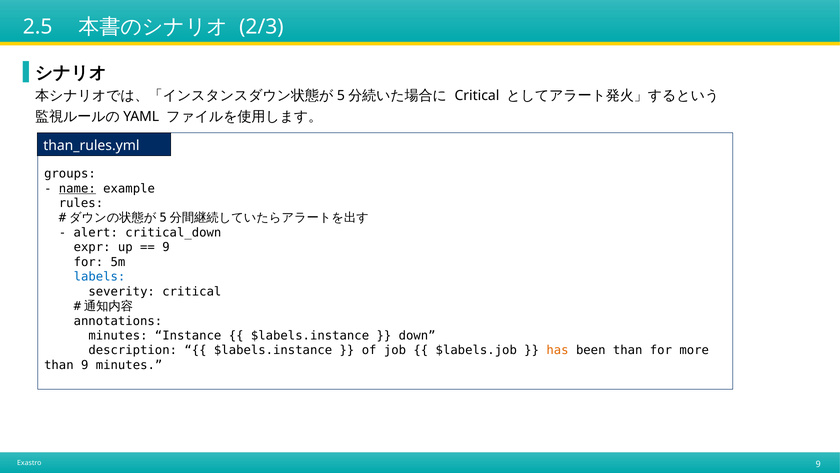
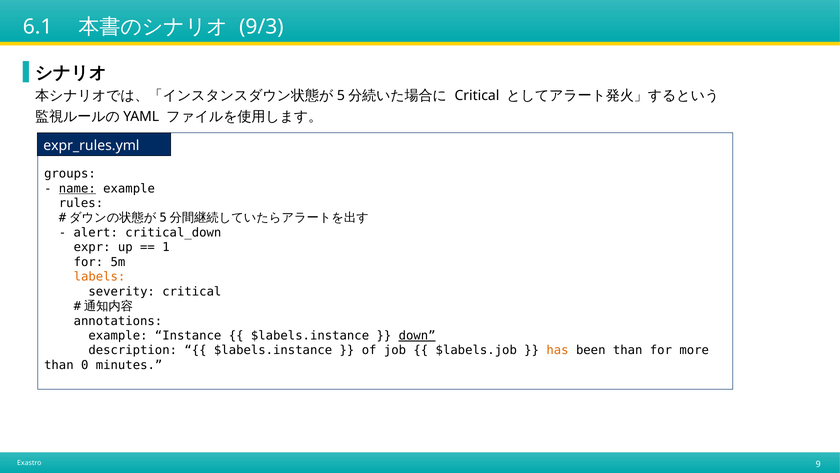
2.5: 2.5 -> 6.1
2/3: 2/3 -> 9/3
than_rules.yml: than_rules.yml -> expr_rules.yml
9 at (166, 247): 9 -> 1
labels colour: blue -> orange
minutes at (118, 335): minutes -> example
down underline: none -> present
than 9: 9 -> 0
